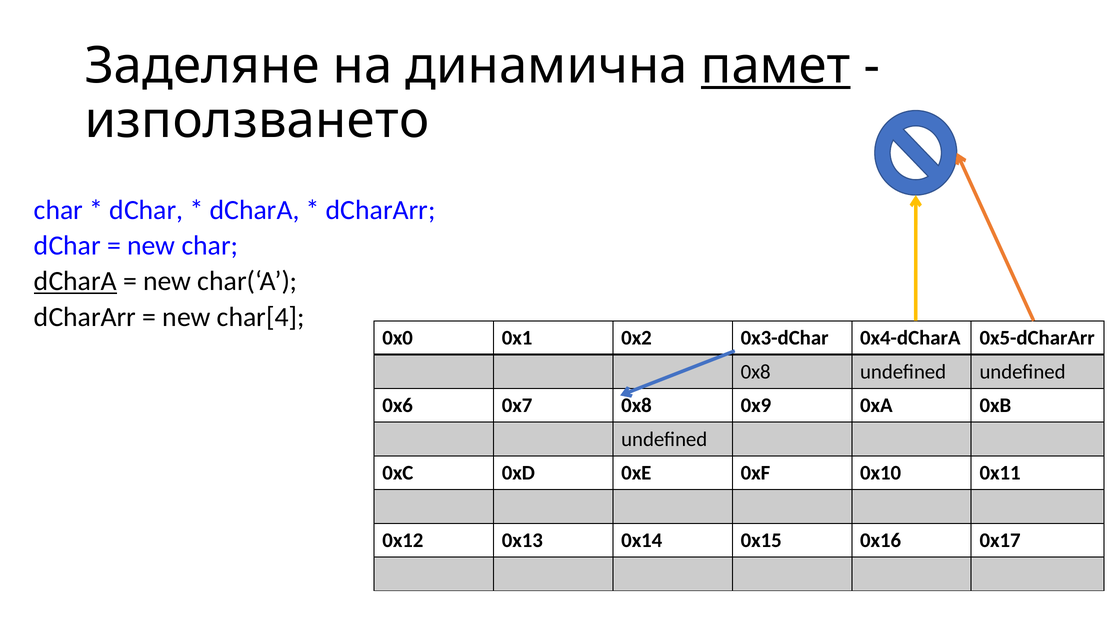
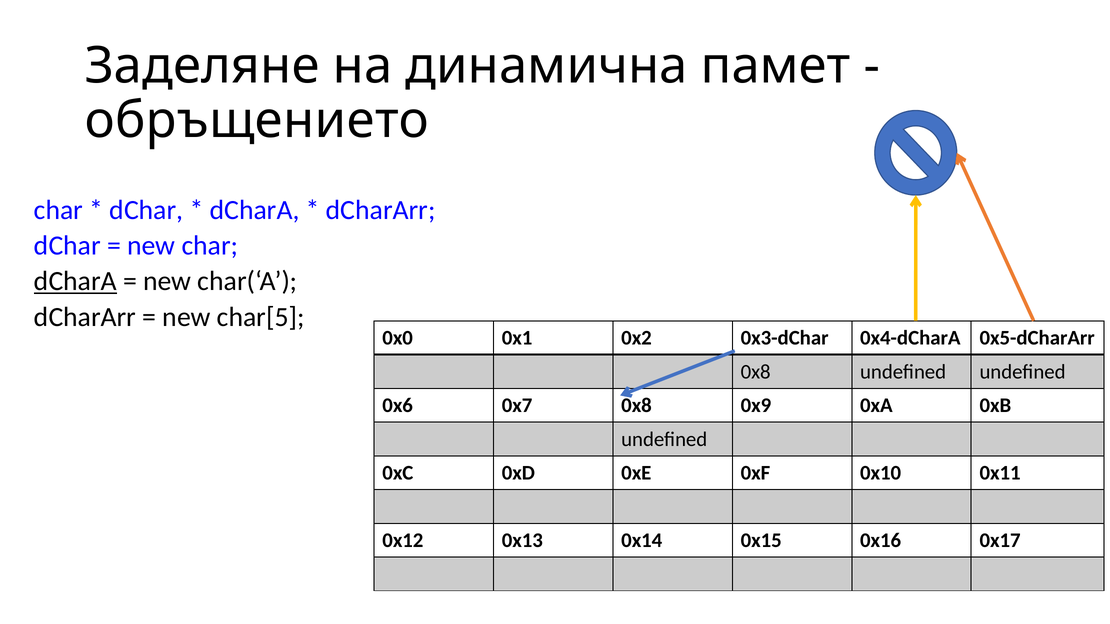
памет underline: present -> none
използването: използването -> обръщението
char[4: char[4 -> char[5
